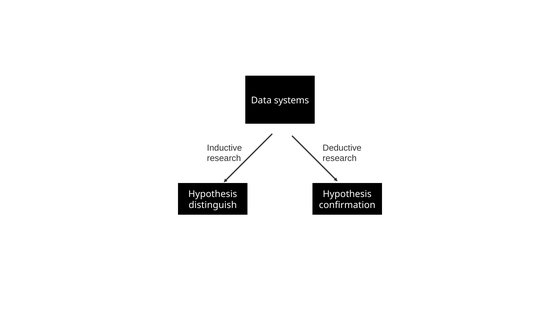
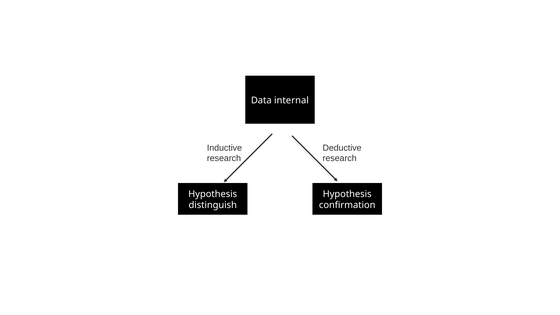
systems: systems -> internal
